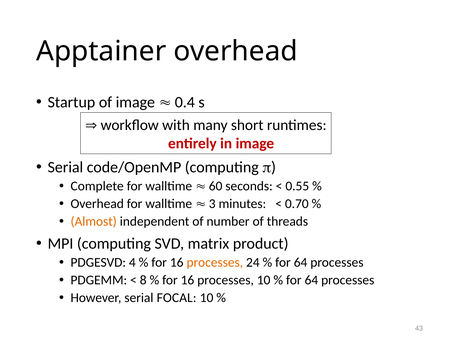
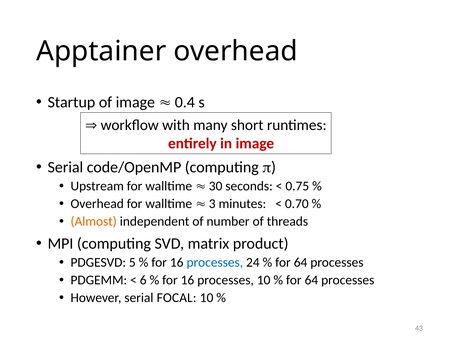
Complete: Complete -> Upstream
60: 60 -> 30
0.55: 0.55 -> 0.75
4: 4 -> 5
processes at (215, 263) colour: orange -> blue
8: 8 -> 6
